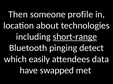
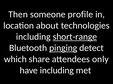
pinging underline: none -> present
easily: easily -> share
data: data -> only
have swapped: swapped -> including
